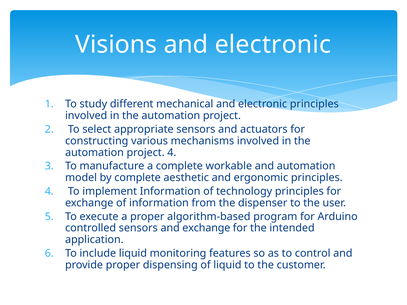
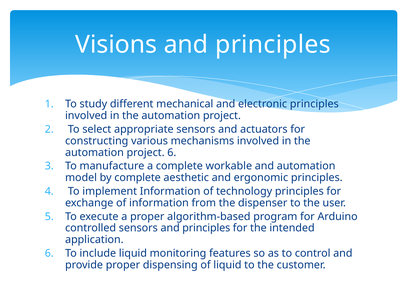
Visions and electronic: electronic -> principles
project 4: 4 -> 6
sensors and exchange: exchange -> principles
